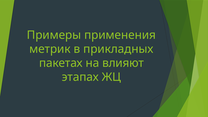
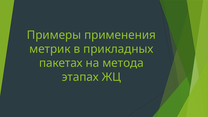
влияют: влияют -> метода
